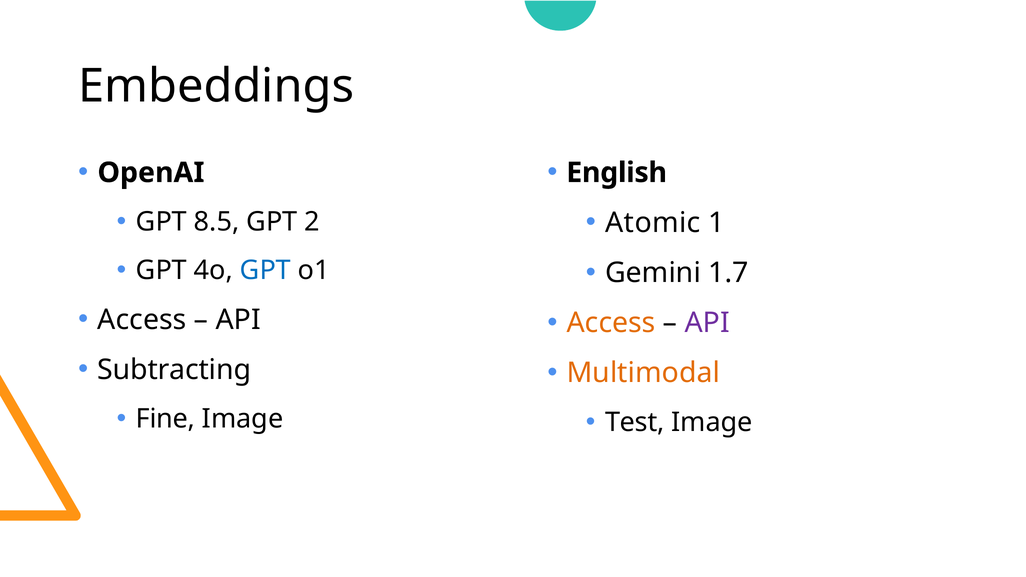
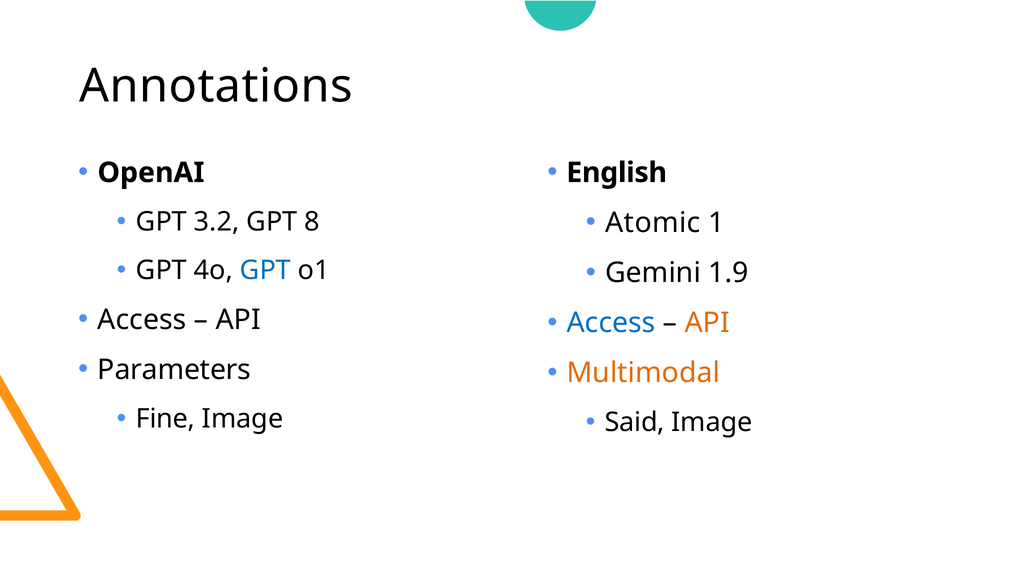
Embeddings: Embeddings -> Annotations
8.5: 8.5 -> 3.2
2: 2 -> 8
1.7: 1.7 -> 1.9
Access at (611, 323) colour: orange -> blue
API at (707, 323) colour: purple -> orange
Subtracting: Subtracting -> Parameters
Test: Test -> Said
